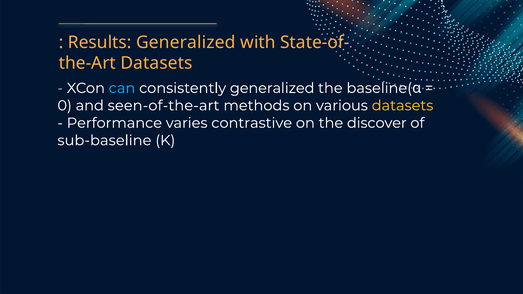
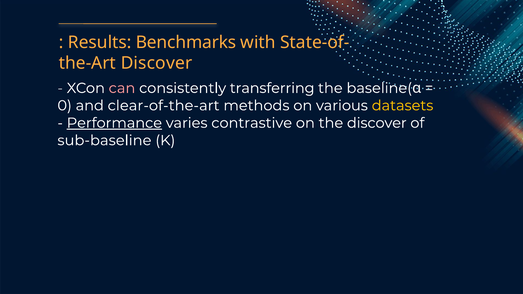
Results Generalized: Generalized -> Benchmarks
Datasets at (157, 63): Datasets -> Discover
can colour: light blue -> pink
consistently generalized: generalized -> transferring
seen-of-the-art: seen-of-the-art -> clear-of-the-art
Performance underline: none -> present
